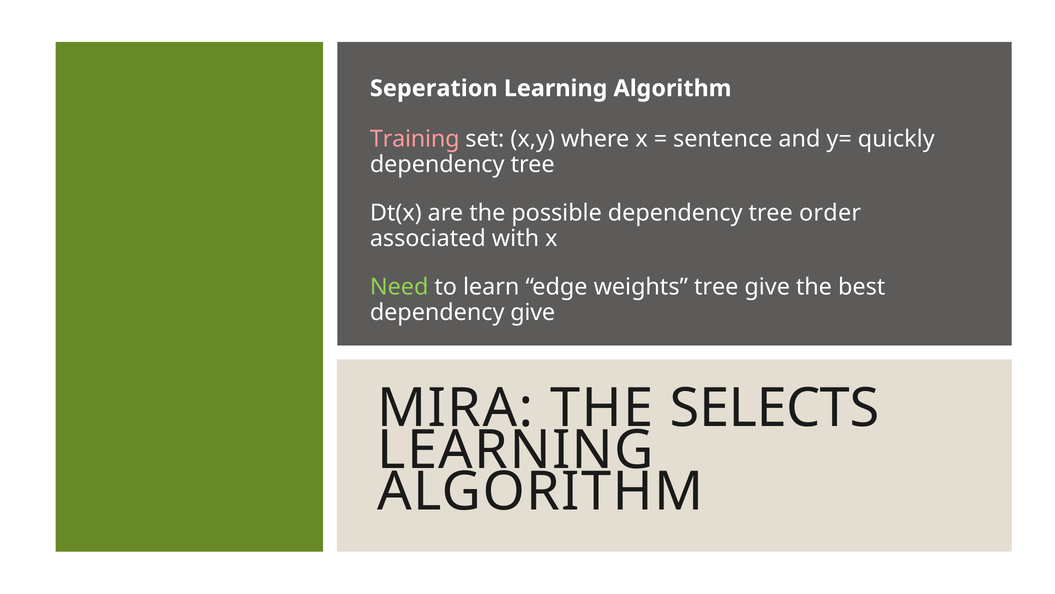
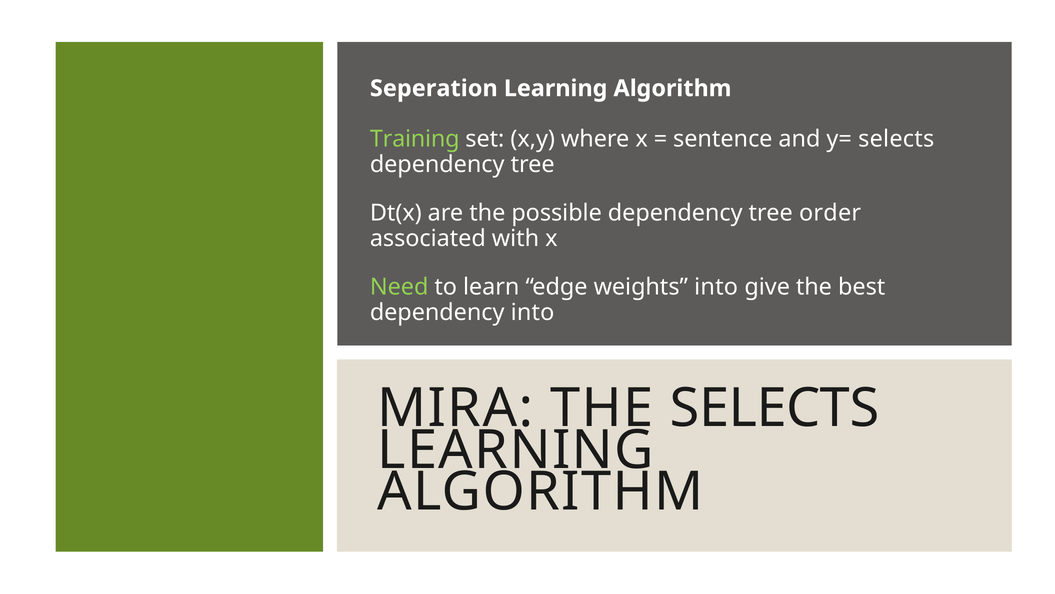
Training colour: pink -> light green
y= quickly: quickly -> selects
weights tree: tree -> into
dependency give: give -> into
